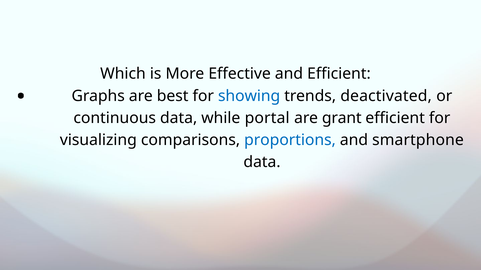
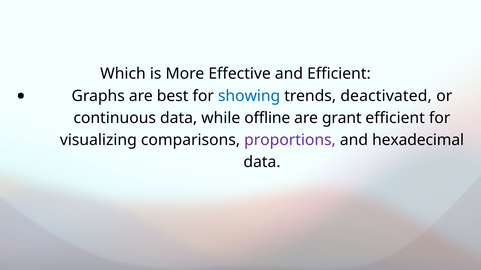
portal: portal -> offline
proportions colour: blue -> purple
smartphone: smartphone -> hexadecimal
